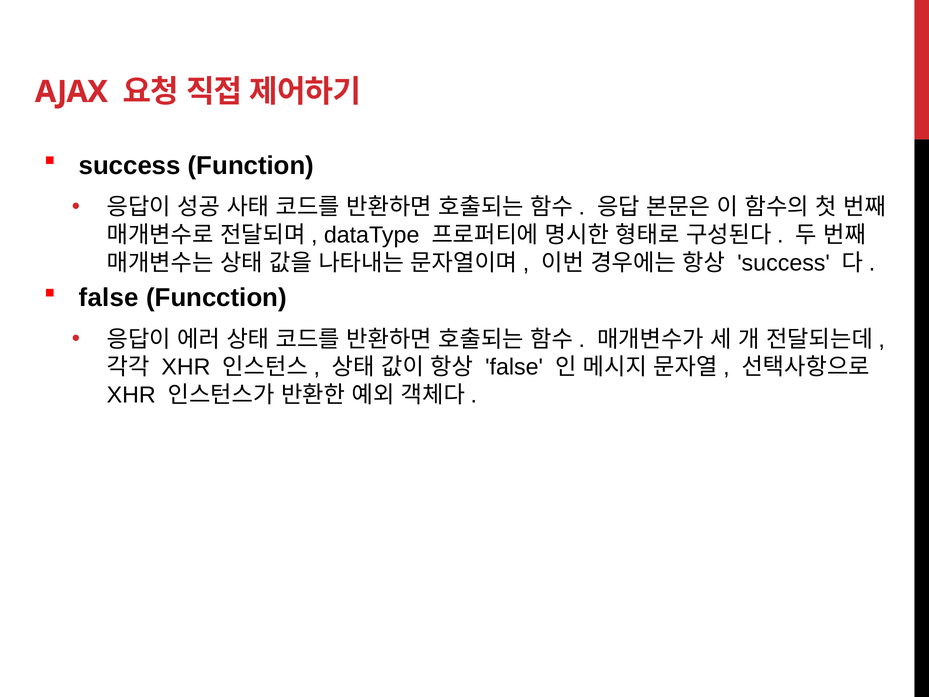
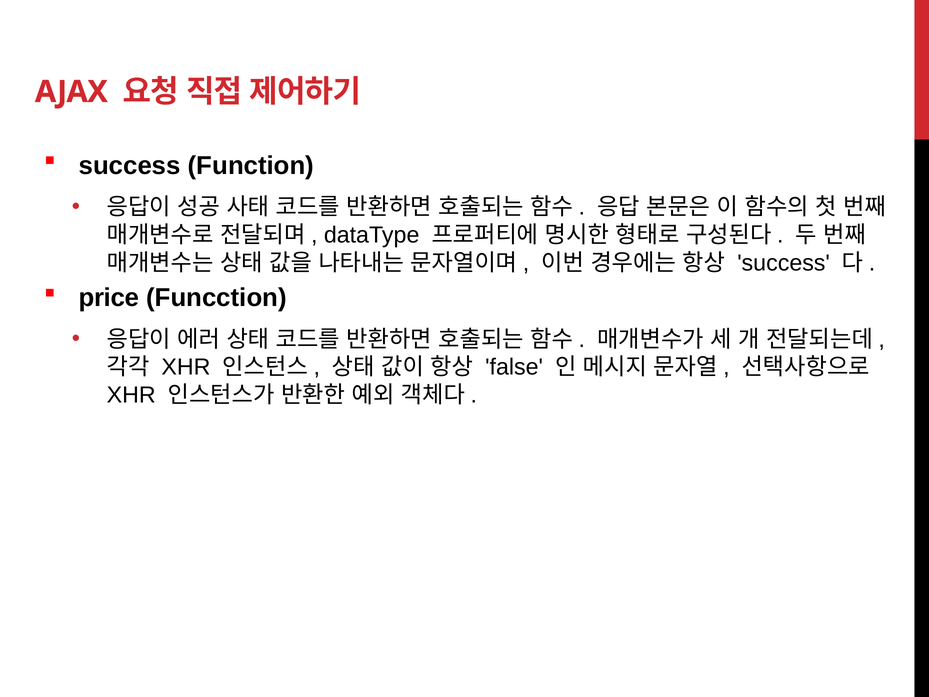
false at (109, 298): false -> price
